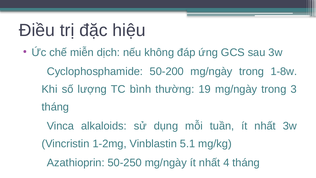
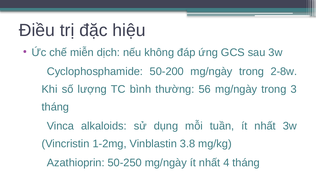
1-8w: 1-8w -> 2-8w
19: 19 -> 56
5.1: 5.1 -> 3.8
